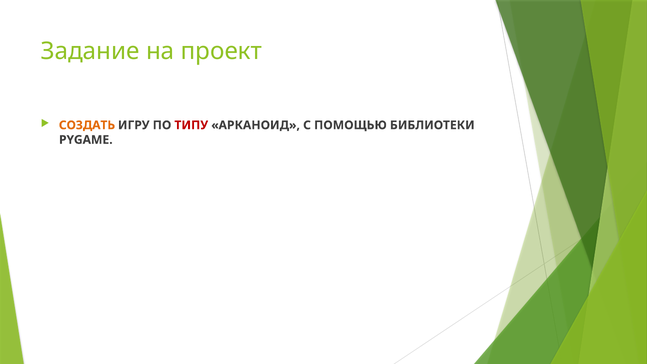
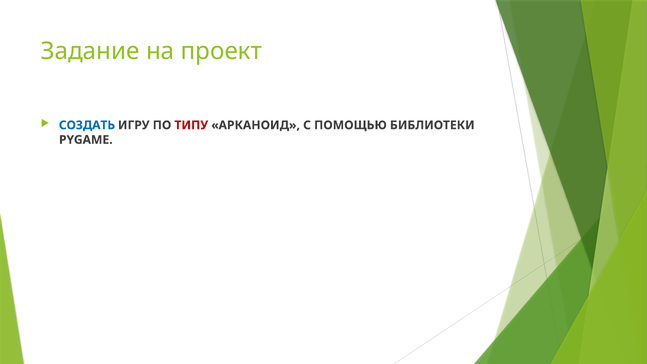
СОЗДАТЬ colour: orange -> blue
